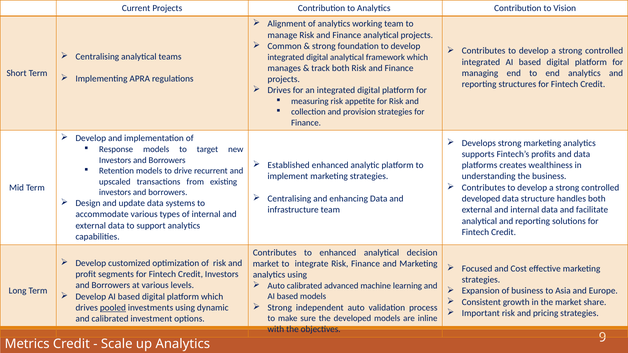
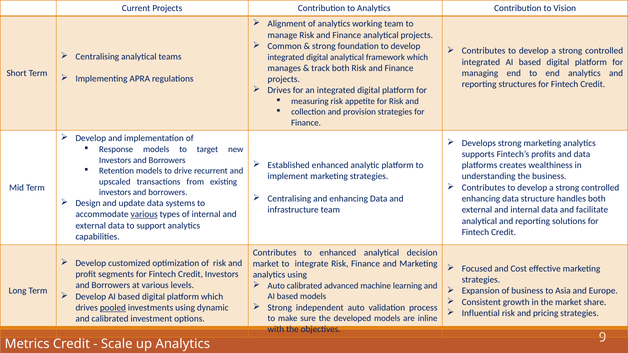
developed at (481, 199): developed -> enhancing
various at (144, 215) underline: none -> present
Important: Important -> Influential
